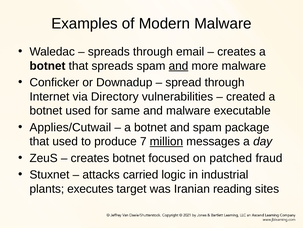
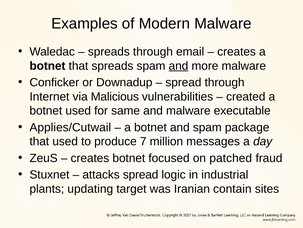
Directory: Directory -> Malicious
million underline: present -> none
attacks carried: carried -> spread
executes: executes -> updating
reading: reading -> contain
